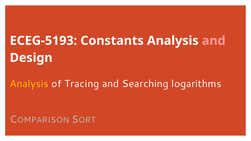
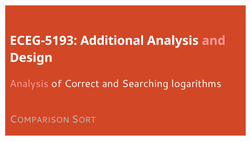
Constants: Constants -> Additional
Analysis at (29, 84) colour: yellow -> pink
Tracing: Tracing -> Correct
